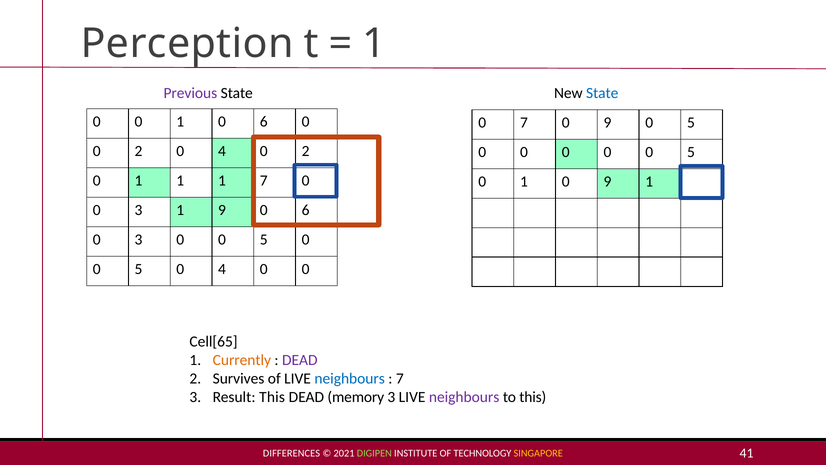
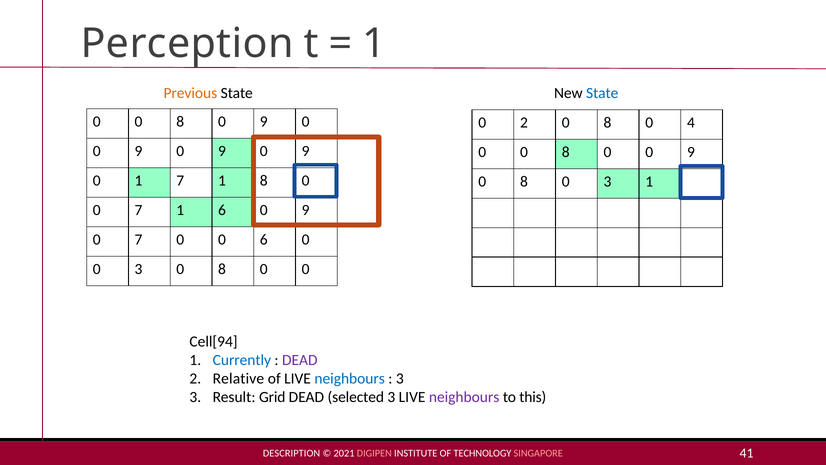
Previous colour: purple -> orange
1 at (180, 121): 1 -> 8
6 at (264, 121): 6 -> 9
0 7: 7 -> 2
9 at (607, 122): 9 -> 8
5 at (691, 122): 5 -> 4
2 at (139, 151): 2 -> 9
4 at (222, 151): 4 -> 9
2 at (306, 151): 2 -> 9
0 at (566, 152): 0 -> 8
5 at (691, 152): 5 -> 9
0 1 1: 1 -> 7
1 7: 7 -> 8
1 at (524, 181): 1 -> 8
9 at (607, 181): 9 -> 3
3 at (139, 210): 3 -> 7
1 9: 9 -> 6
6 at (306, 210): 6 -> 9
3 at (139, 239): 3 -> 7
5 at (264, 239): 5 -> 6
5 at (139, 269): 5 -> 3
4 at (222, 269): 4 -> 8
Cell[65: Cell[65 -> Cell[94
Currently colour: orange -> blue
Survives: Survives -> Relative
7 at (400, 378): 7 -> 3
Result This: This -> Grid
memory: memory -> selected
DIFFERENCES: DIFFERENCES -> DESCRIPTION
DIGIPEN colour: light green -> pink
SINGAPORE colour: yellow -> pink
